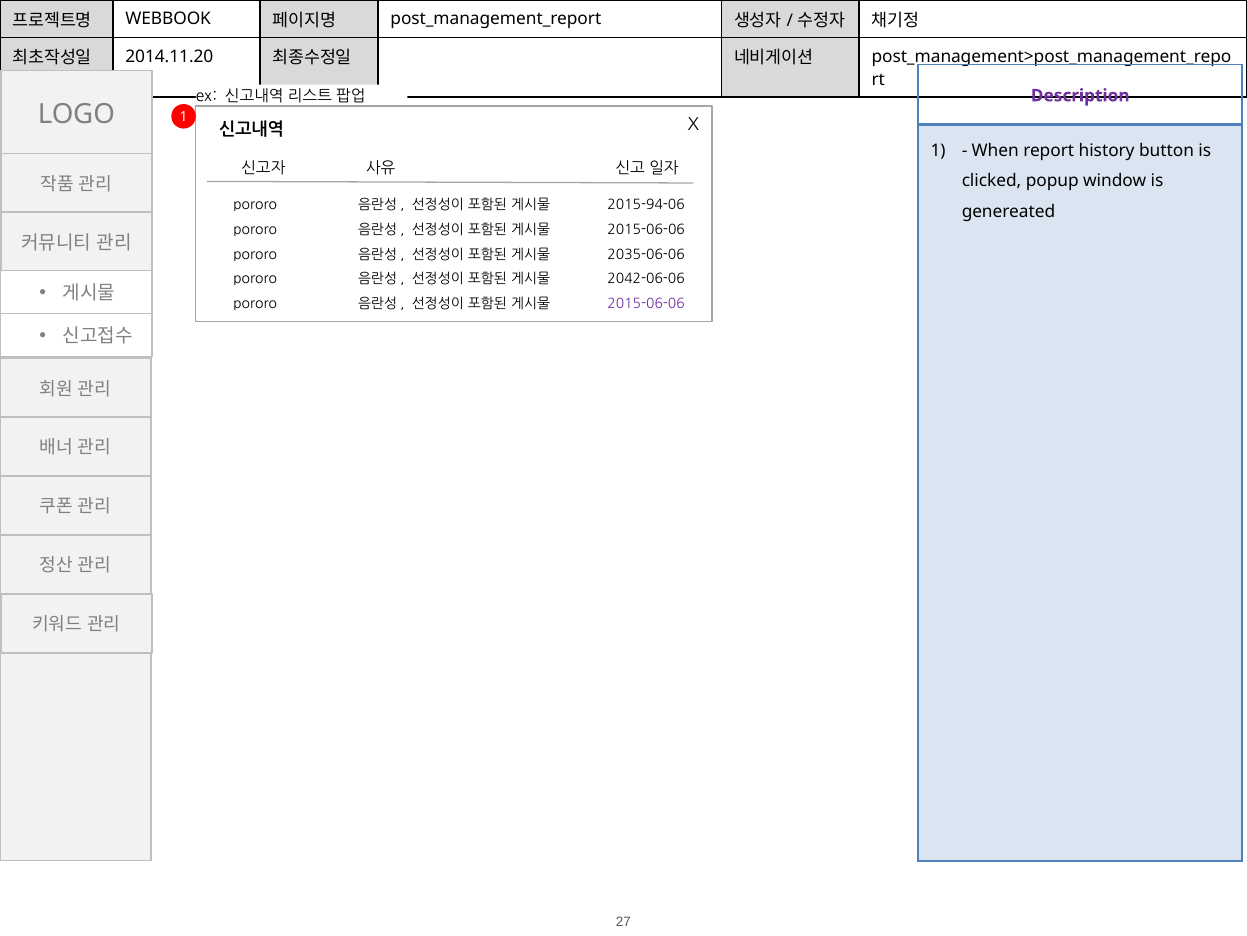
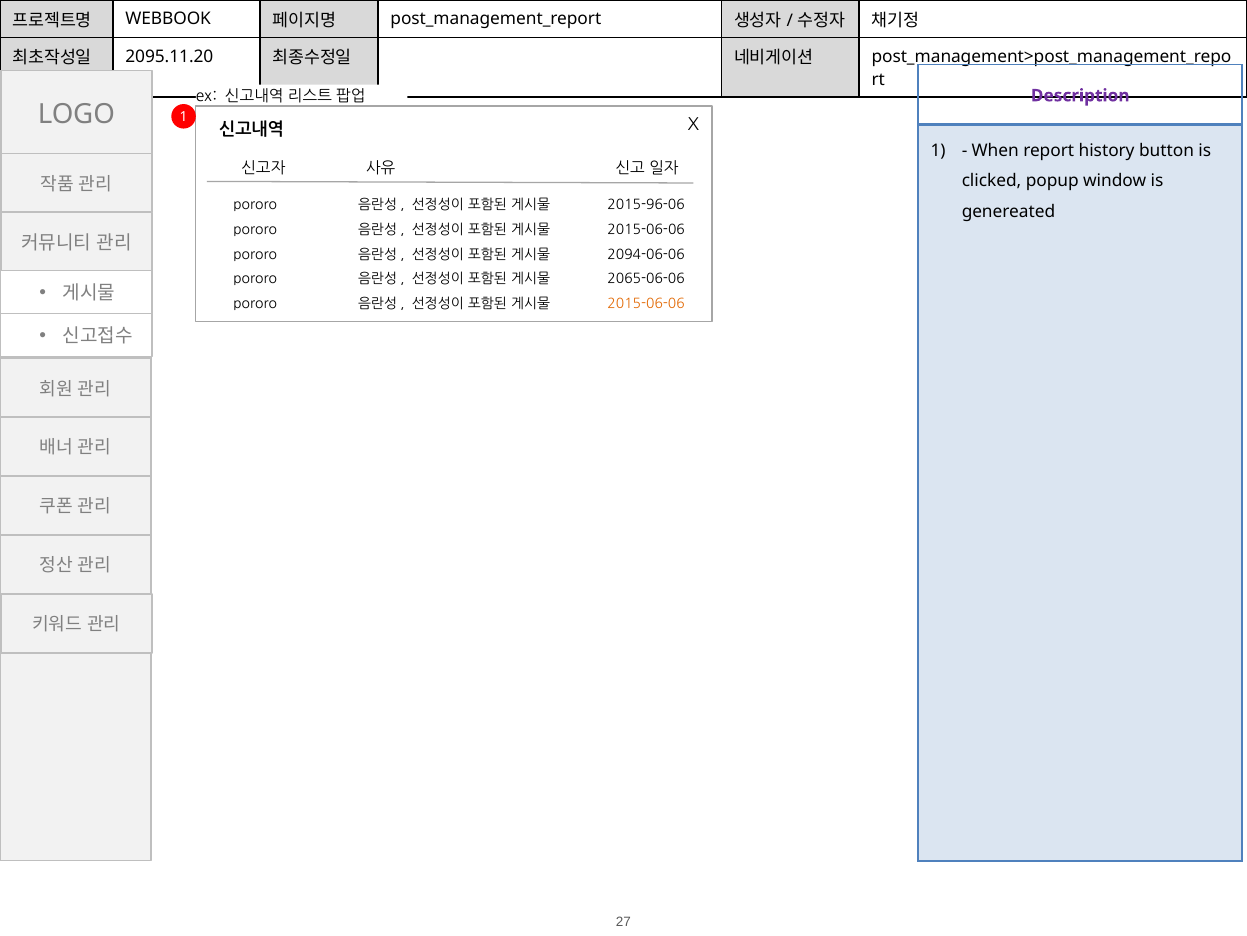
2014.11.20: 2014.11.20 -> 2095.11.20
2015-94-06: 2015-94-06 -> 2015-96-06
2035-06-06: 2035-06-06 -> 2094-06-06
2042-06-06: 2042-06-06 -> 2065-06-06
2015-06-06 at (646, 304) colour: purple -> orange
